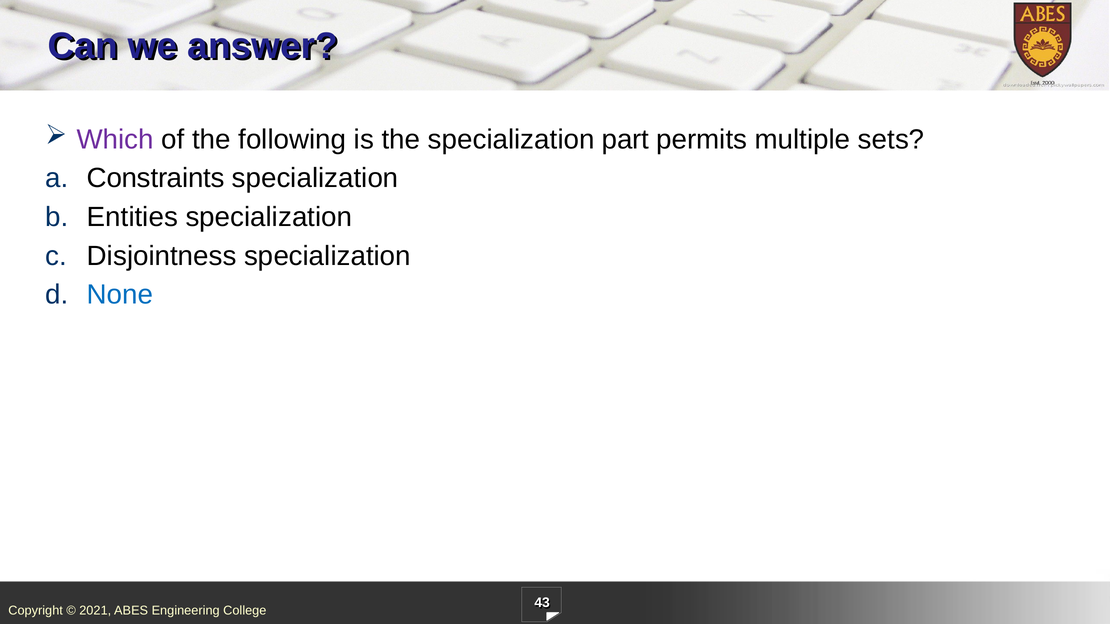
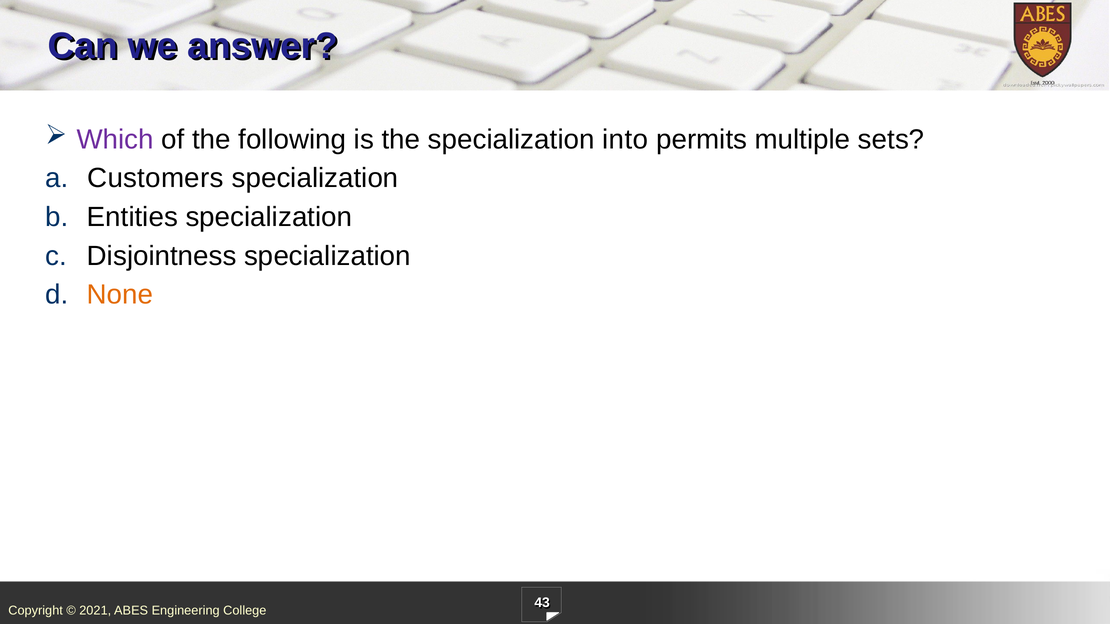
part: part -> into
Constraints: Constraints -> Customers
None colour: blue -> orange
